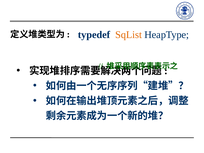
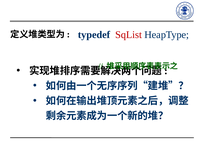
SqList colour: orange -> red
